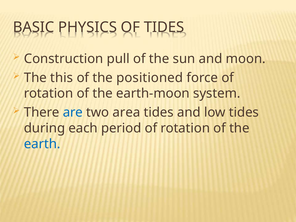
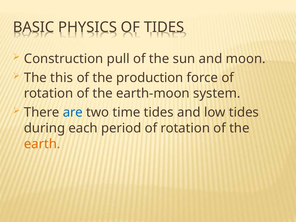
positioned: positioned -> production
area: area -> time
earth colour: blue -> orange
